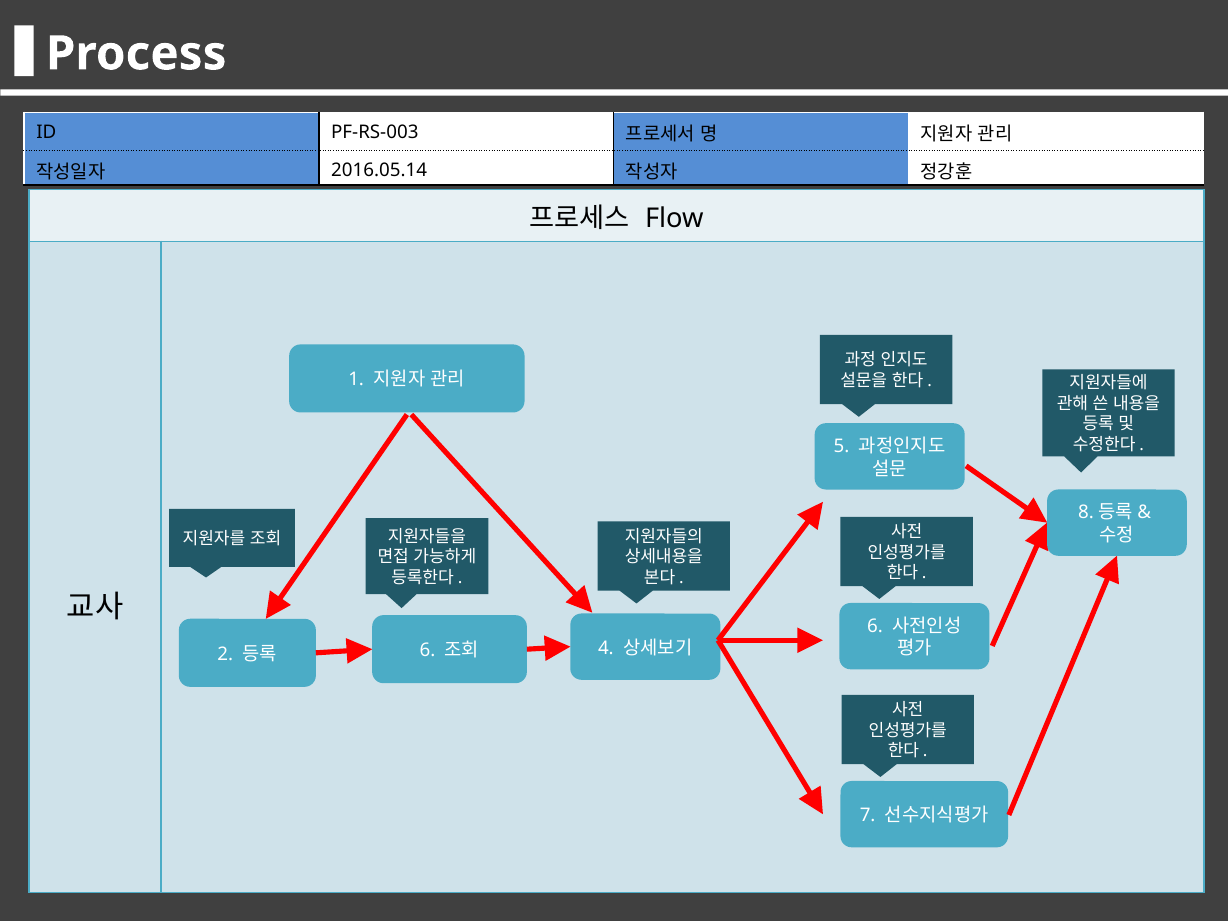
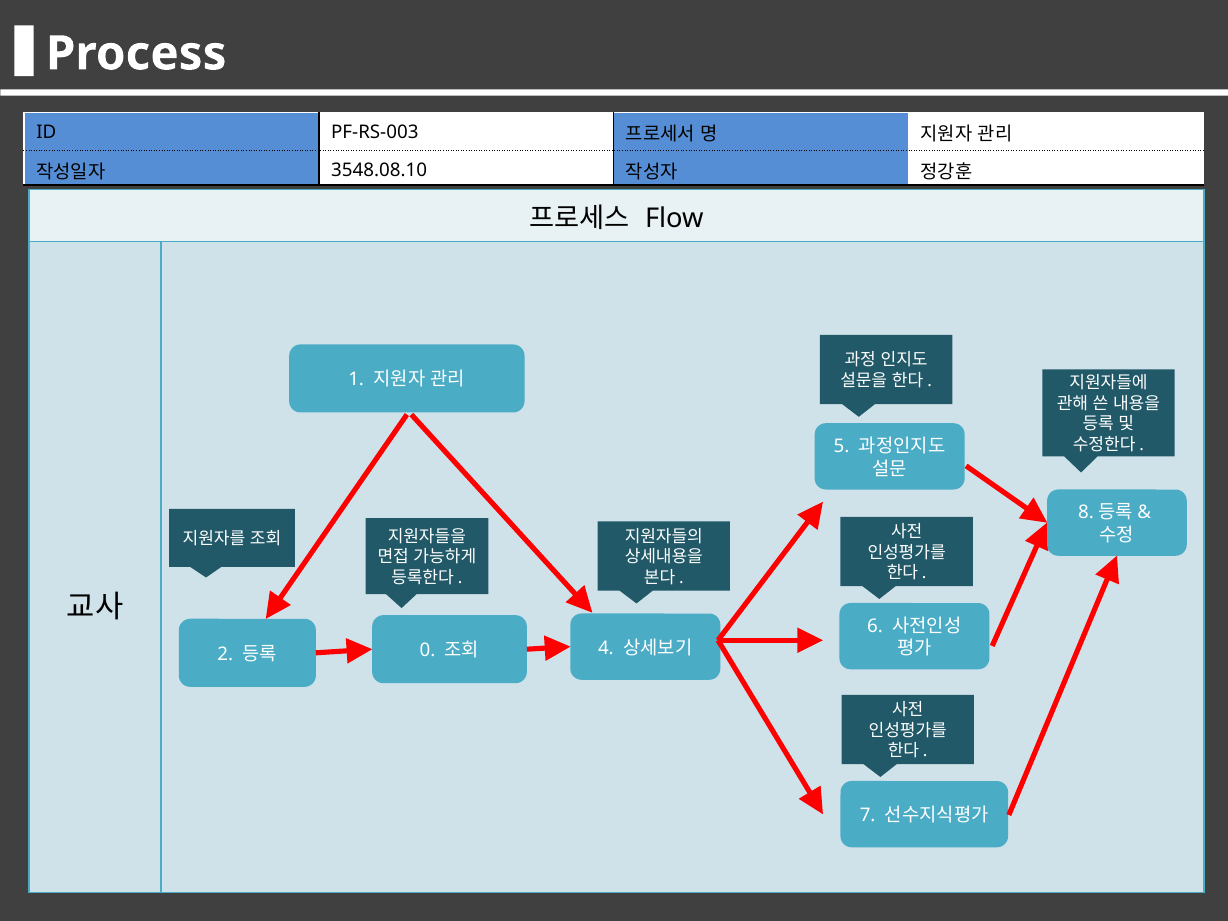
2016.05.14: 2016.05.14 -> 3548.08.10
6 at (427, 650): 6 -> 0
